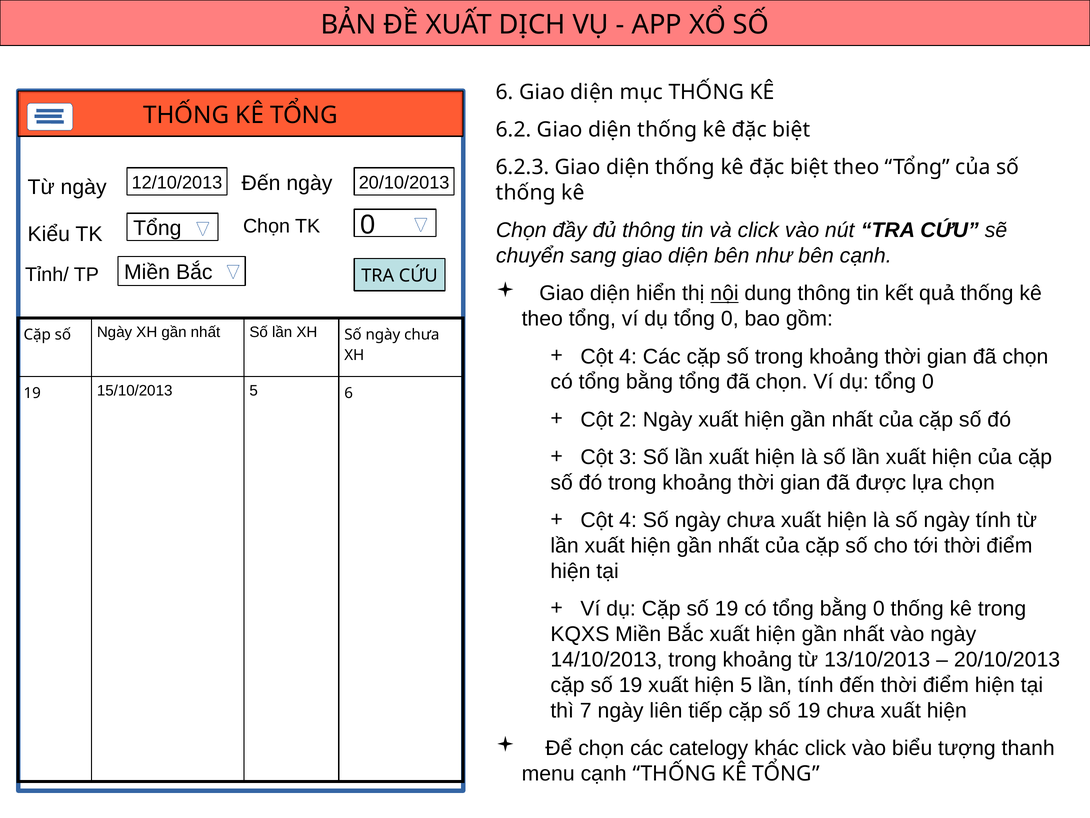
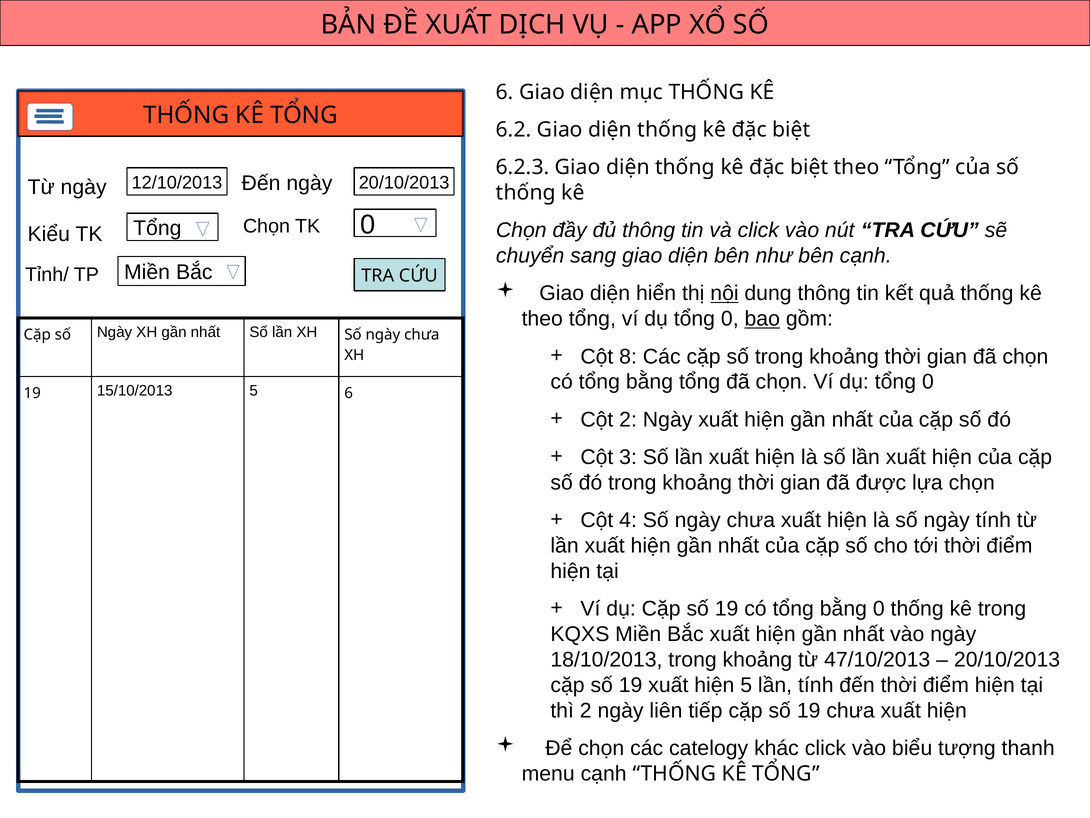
bao underline: none -> present
4 at (628, 356): 4 -> 8
14/10/2013: 14/10/2013 -> 18/10/2013
13/10/2013: 13/10/2013 -> 47/10/2013
thì 7: 7 -> 2
